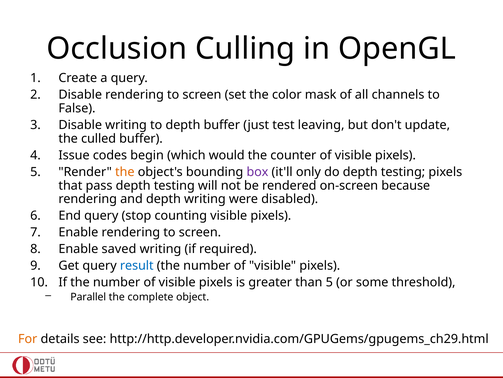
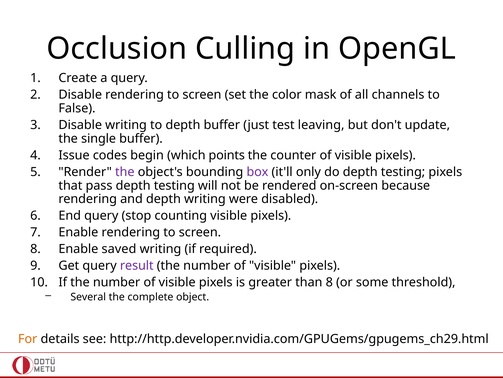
culled: culled -> single
would: would -> points
the at (125, 172) colour: orange -> purple
result colour: blue -> purple
than 5: 5 -> 8
Parallel: Parallel -> Several
